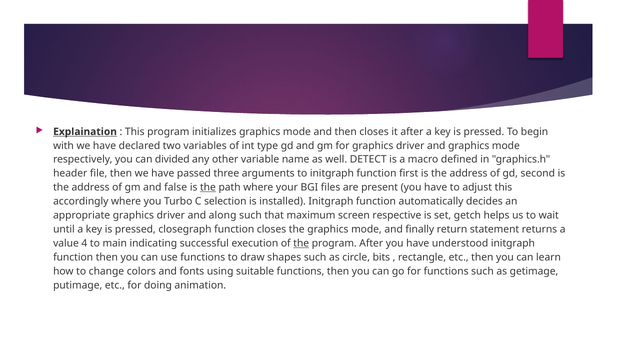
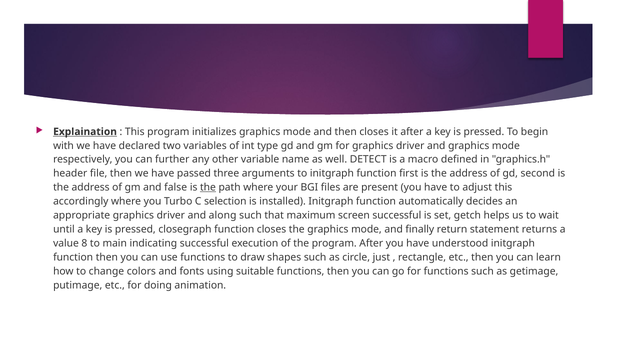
divided: divided -> further
screen respective: respective -> successful
4: 4 -> 8
the at (301, 243) underline: present -> none
bits: bits -> just
